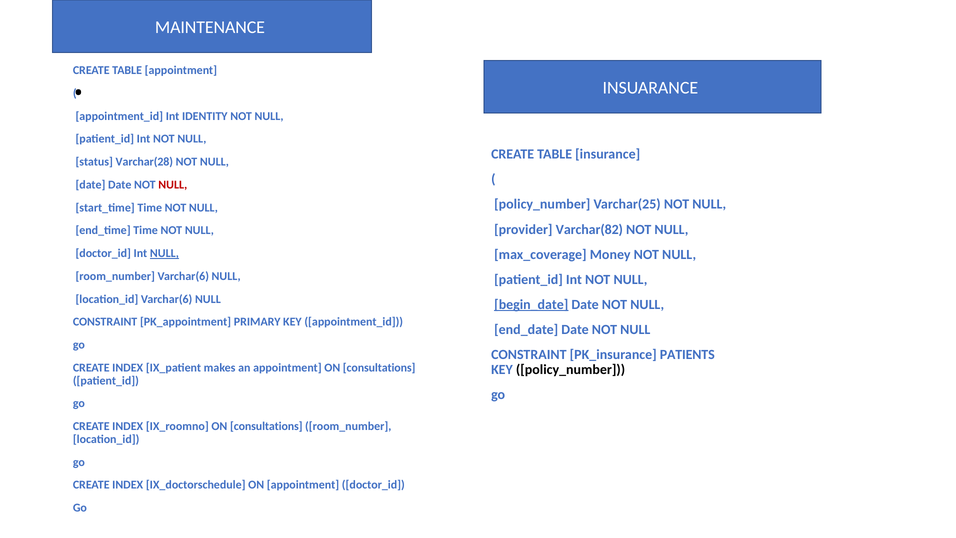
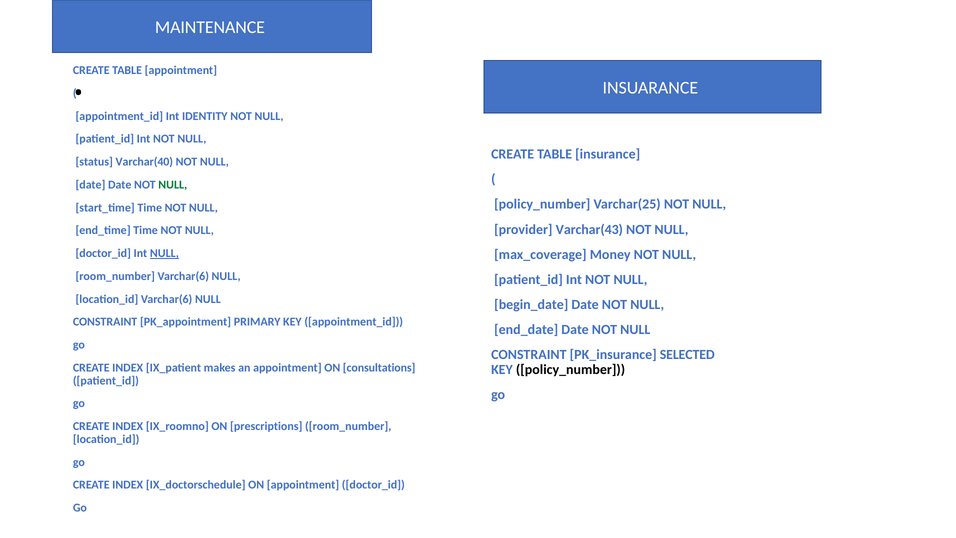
Varchar(28: Varchar(28 -> Varchar(40
NULL at (173, 185) colour: red -> green
Varchar(82: Varchar(82 -> Varchar(43
begin_date underline: present -> none
PATIENTS: PATIENTS -> SELECTED
IX_roomno ON consultations: consultations -> prescriptions
